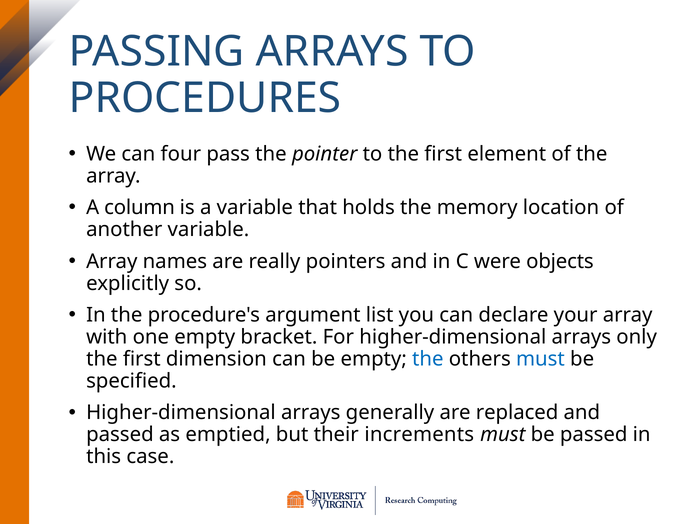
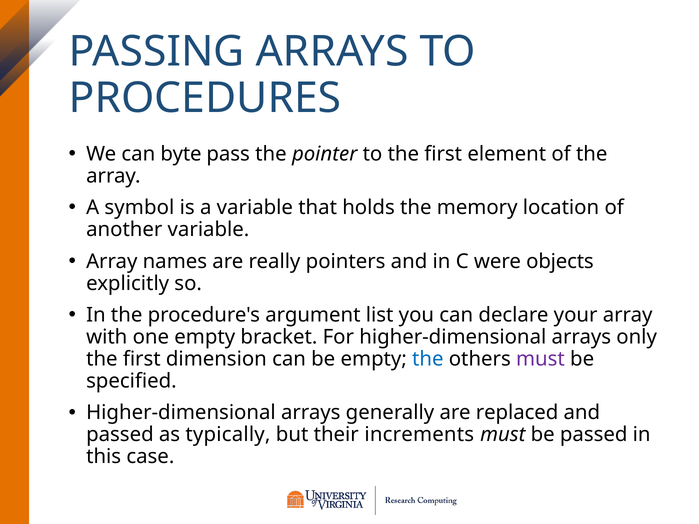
four: four -> byte
column: column -> symbol
must at (540, 359) colour: blue -> purple
emptied: emptied -> typically
